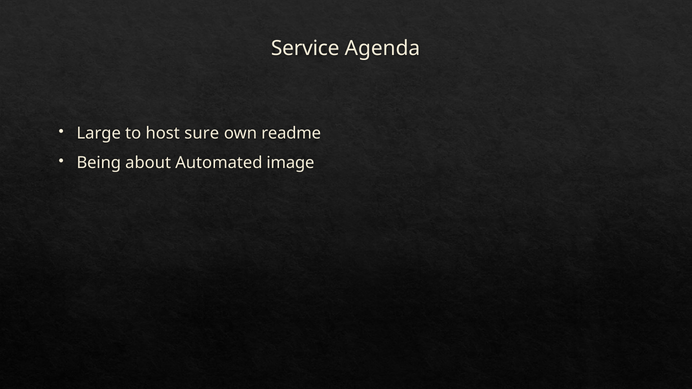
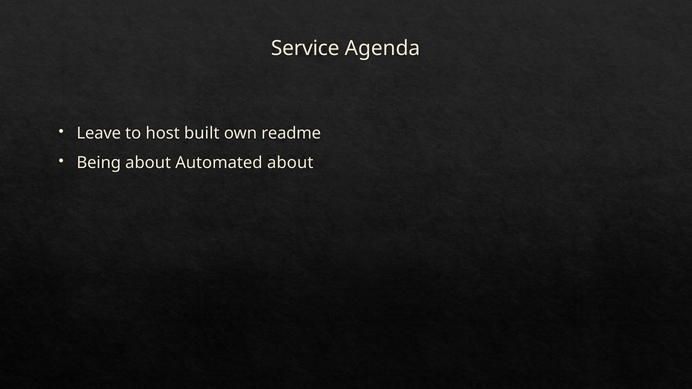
Large: Large -> Leave
sure: sure -> built
Automated image: image -> about
